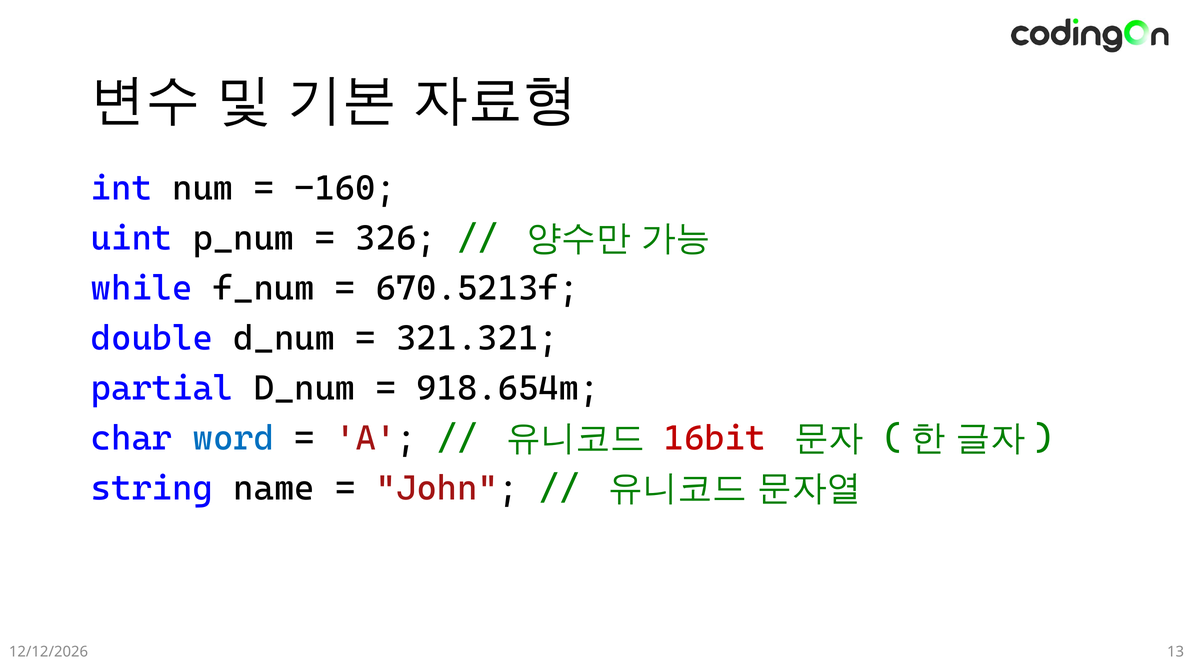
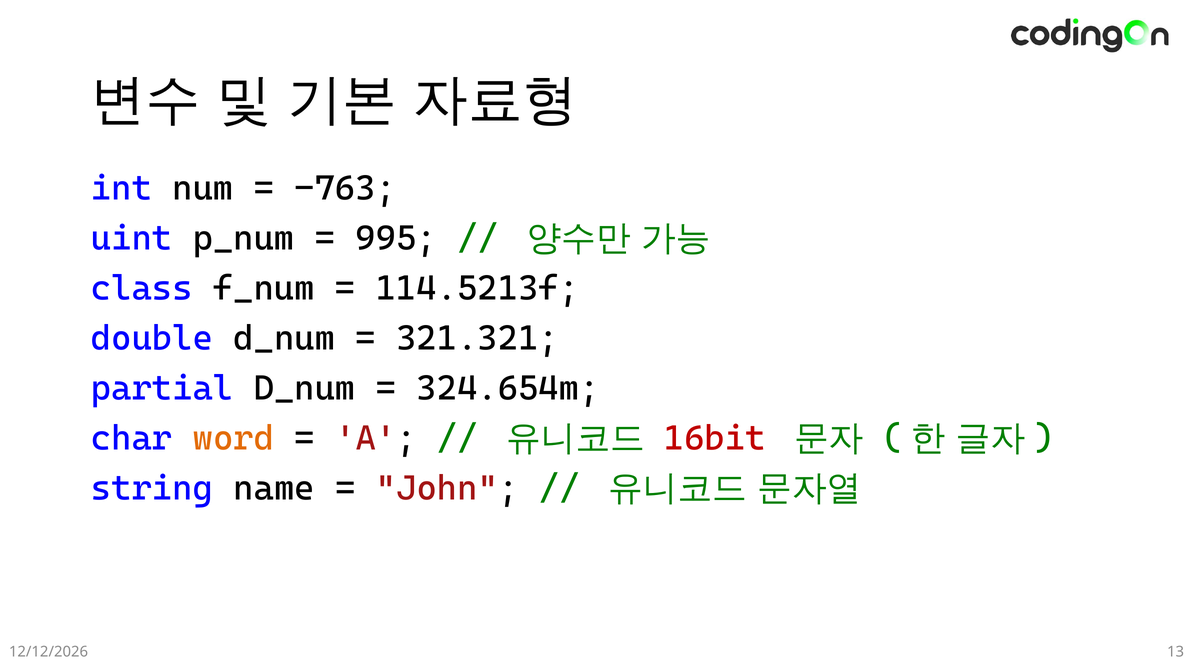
-160: -160 -> -763
326: 326 -> 995
while: while -> class
670.5213f: 670.5213f -> 114.5213f
918.654m: 918.654m -> 324.654m
word colour: blue -> orange
